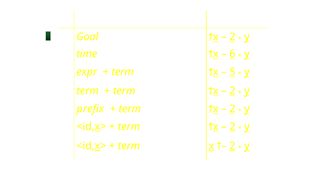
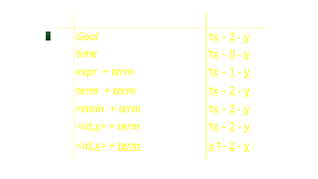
6: 6 -> 0
5 at (232, 72): 5 -> 1
prefix: prefix -> retain
term at (129, 146) underline: none -> present
